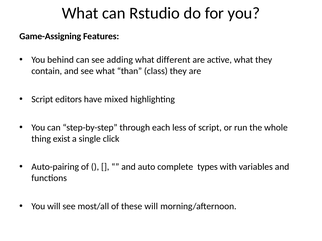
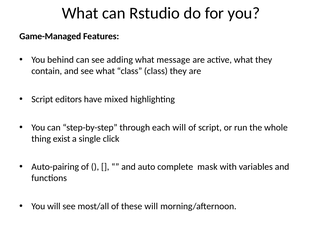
Game-Assigning: Game-Assigning -> Game-Managed
different: different -> message
what than: than -> class
each less: less -> will
types: types -> mask
